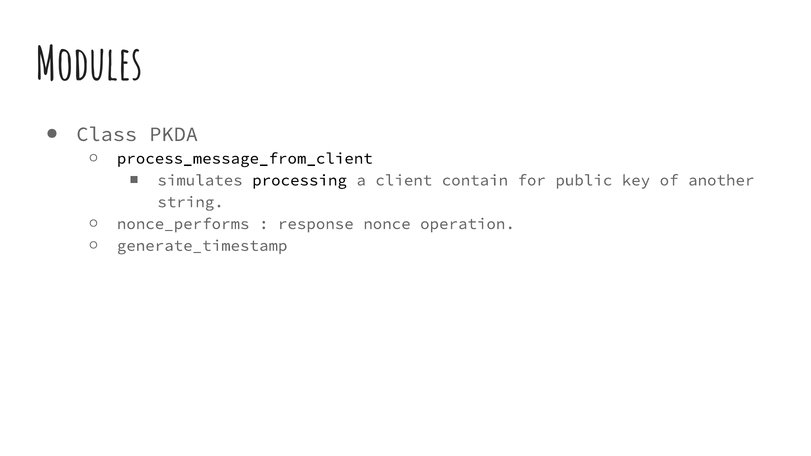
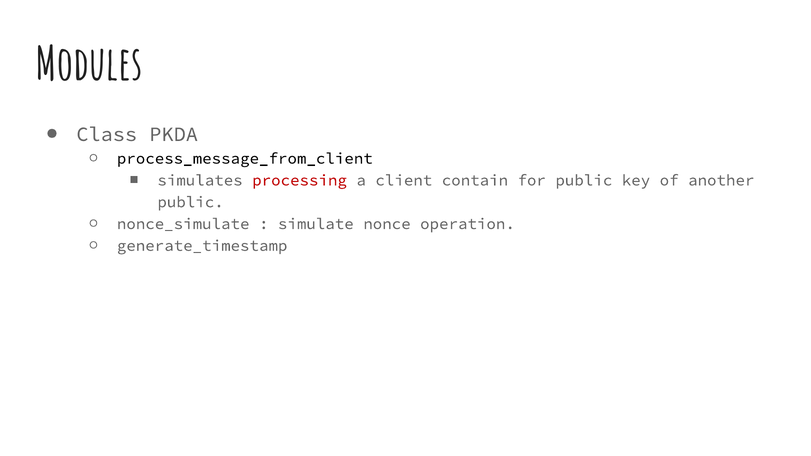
processing colour: black -> red
string at (191, 202): string -> public
nonce_performs: nonce_performs -> nonce_simulate
response: response -> simulate
